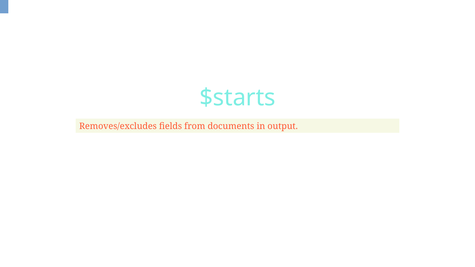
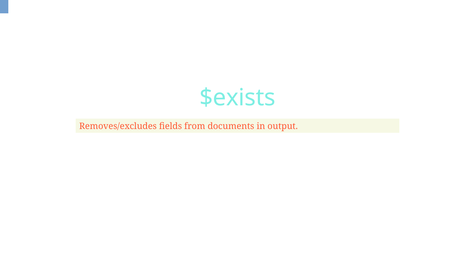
$starts: $starts -> $exists
